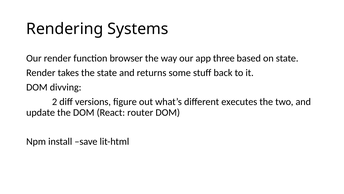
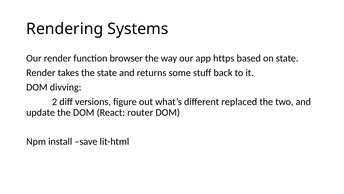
three: three -> https
executes: executes -> replaced
